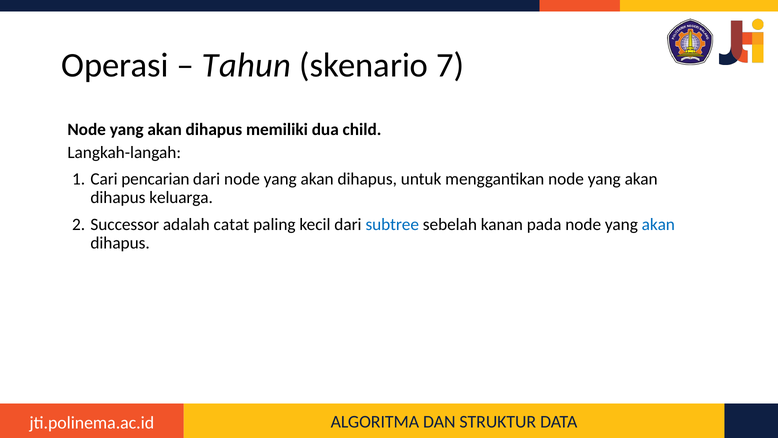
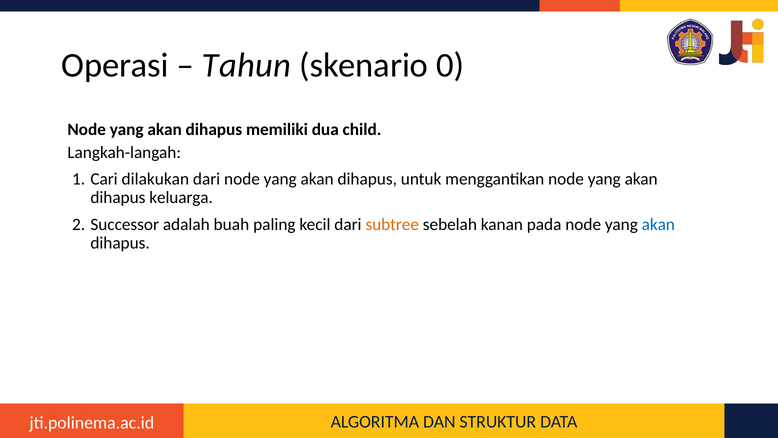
7: 7 -> 0
pencarian: pencarian -> dilakukan
catat: catat -> buah
subtree colour: blue -> orange
